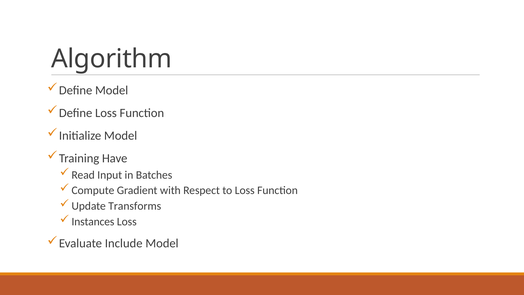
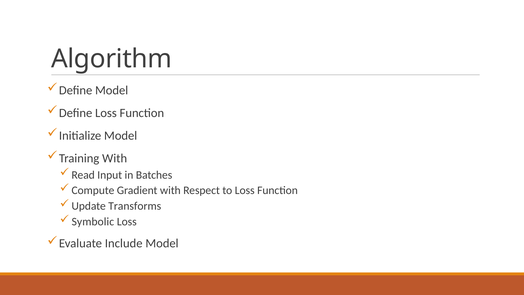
Training Have: Have -> With
Instances: Instances -> Symbolic
